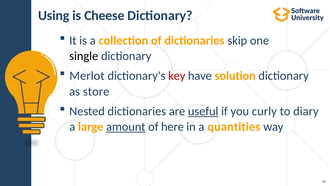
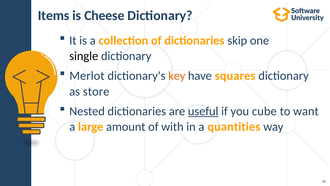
Using: Using -> Items
key colour: red -> orange
solution: solution -> squares
curly: curly -> cube
diary: diary -> want
amount underline: present -> none
here: here -> with
